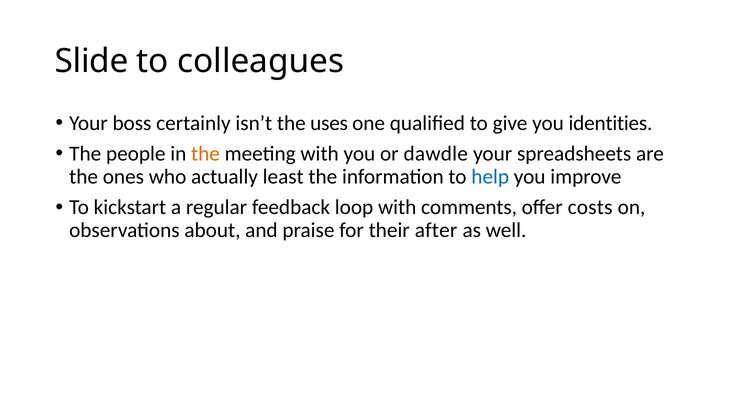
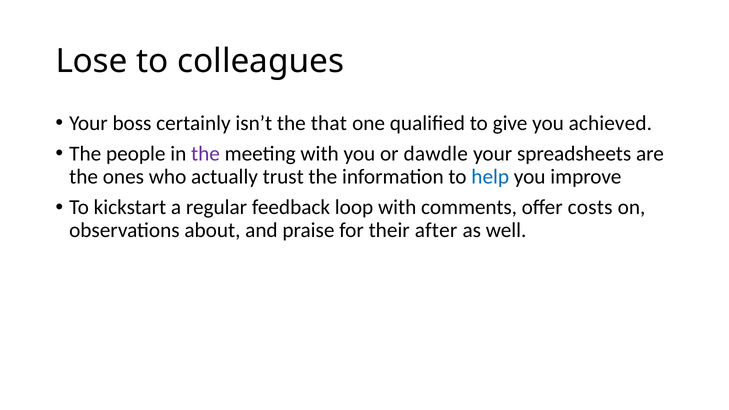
Slide: Slide -> Lose
uses: uses -> that
identities: identities -> achieved
the at (206, 154) colour: orange -> purple
least: least -> trust
